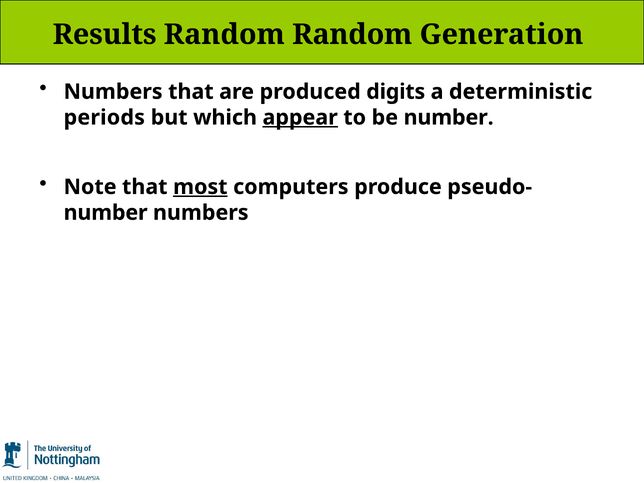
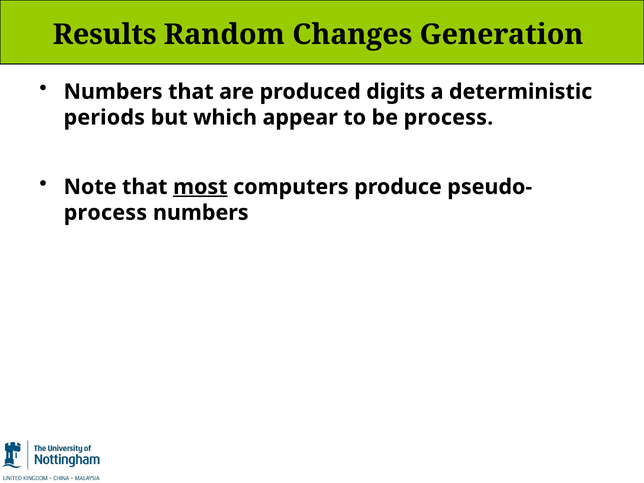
Random Random: Random -> Changes
appear underline: present -> none
be number: number -> process
number at (106, 213): number -> process
